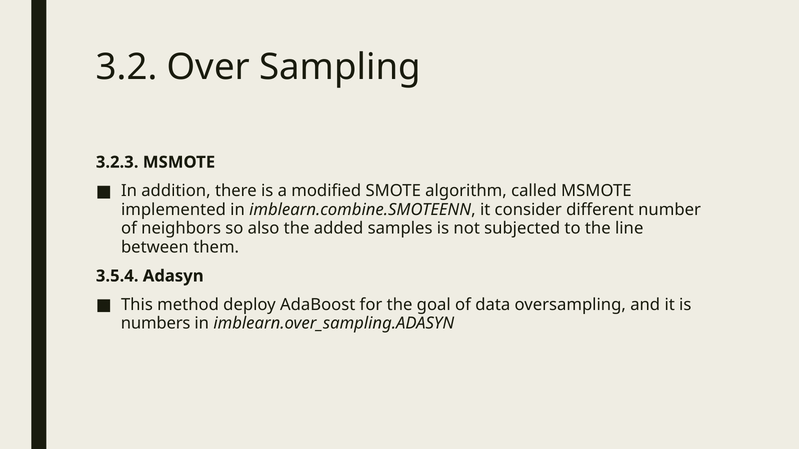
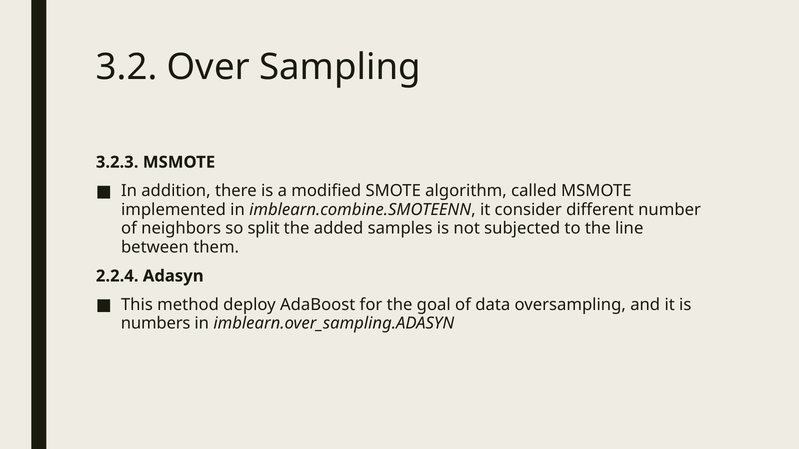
also: also -> split
3.5.4: 3.5.4 -> 2.2.4
